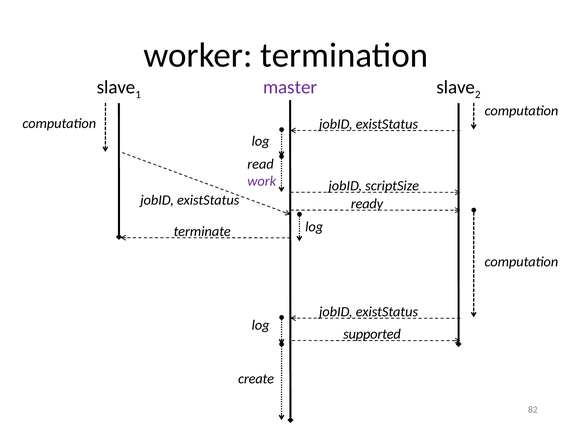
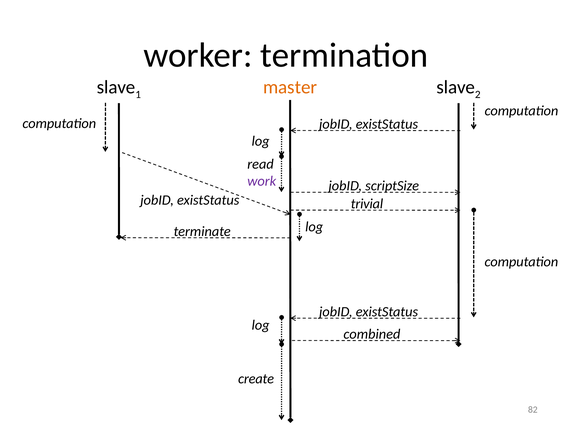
master colour: purple -> orange
ready: ready -> trivial
supported: supported -> combined
